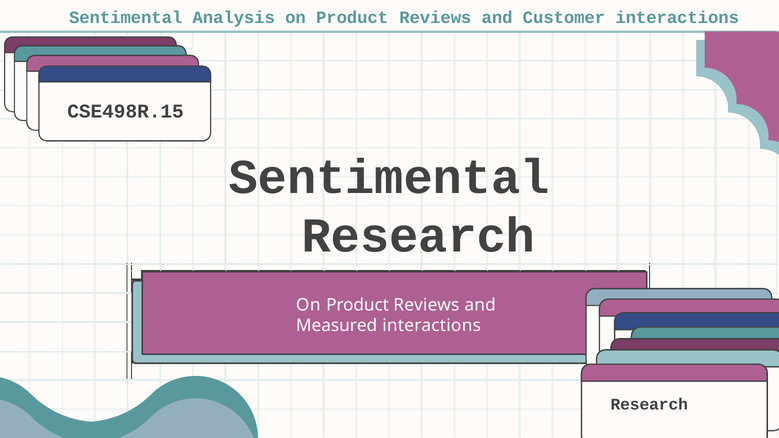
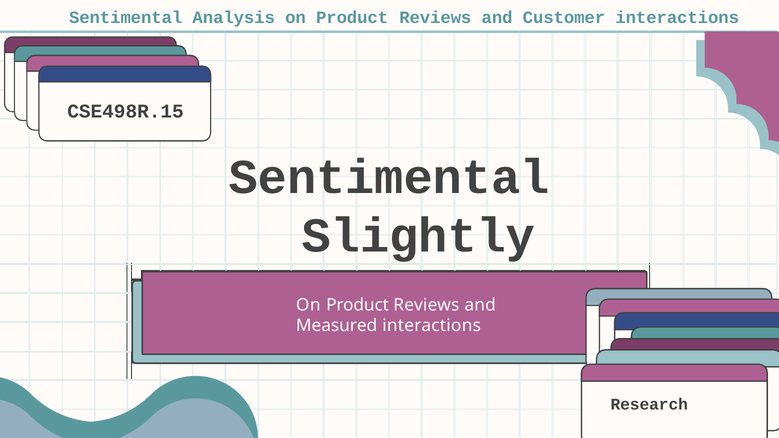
Research at (418, 236): Research -> Slightly
